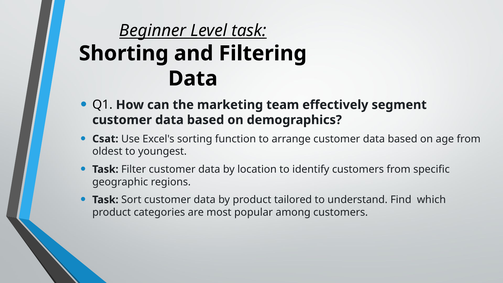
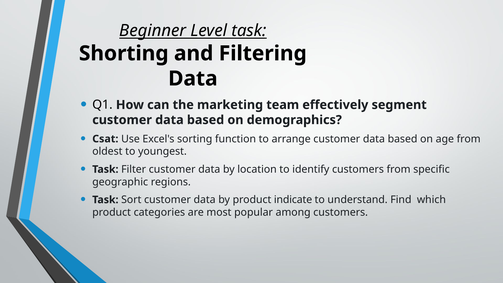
tailored: tailored -> indicate
